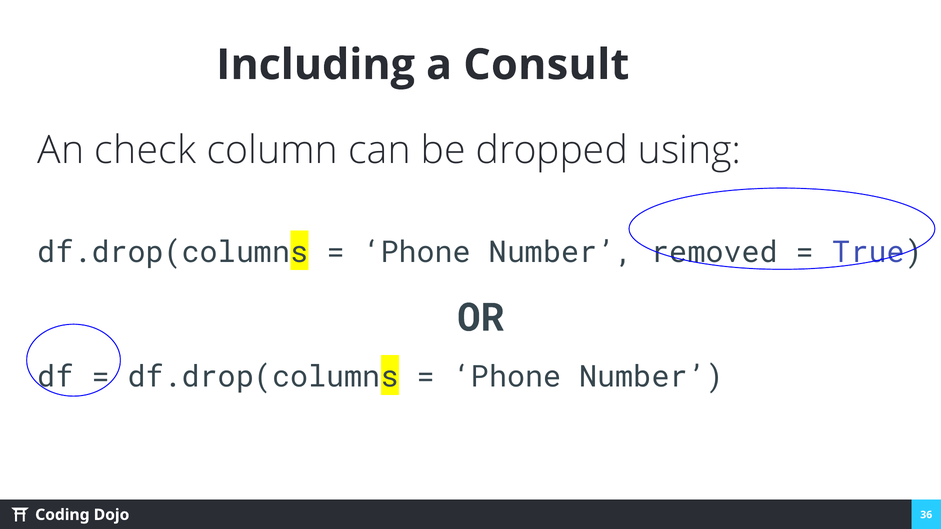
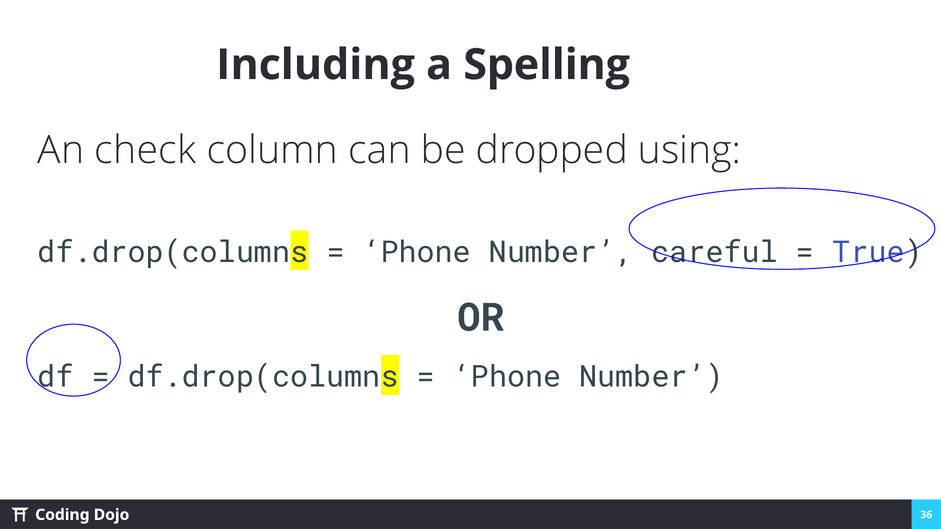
Consult: Consult -> Spelling
removed: removed -> careful
